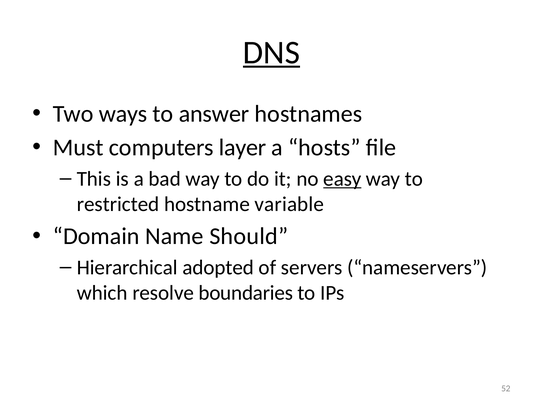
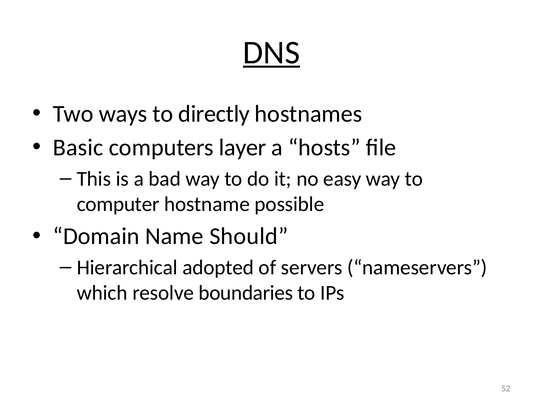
answer: answer -> directly
Must: Must -> Basic
easy underline: present -> none
restricted: restricted -> computer
variable: variable -> possible
